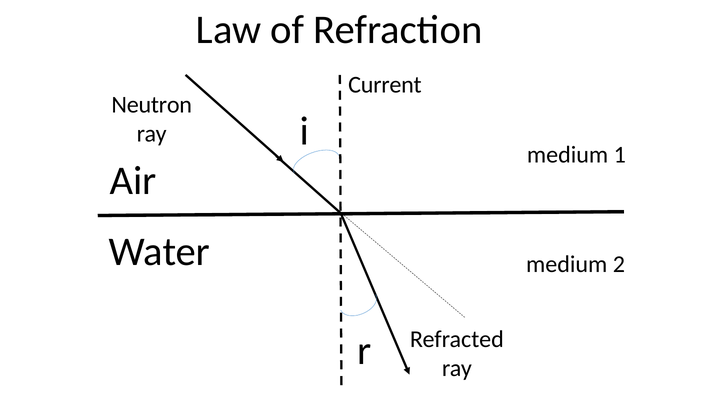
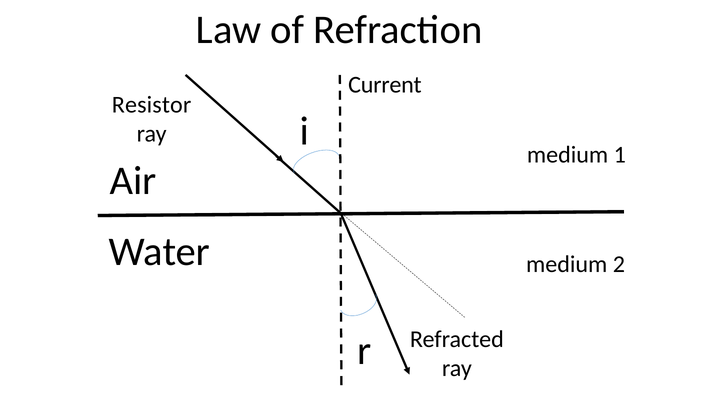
Neutron: Neutron -> Resistor
